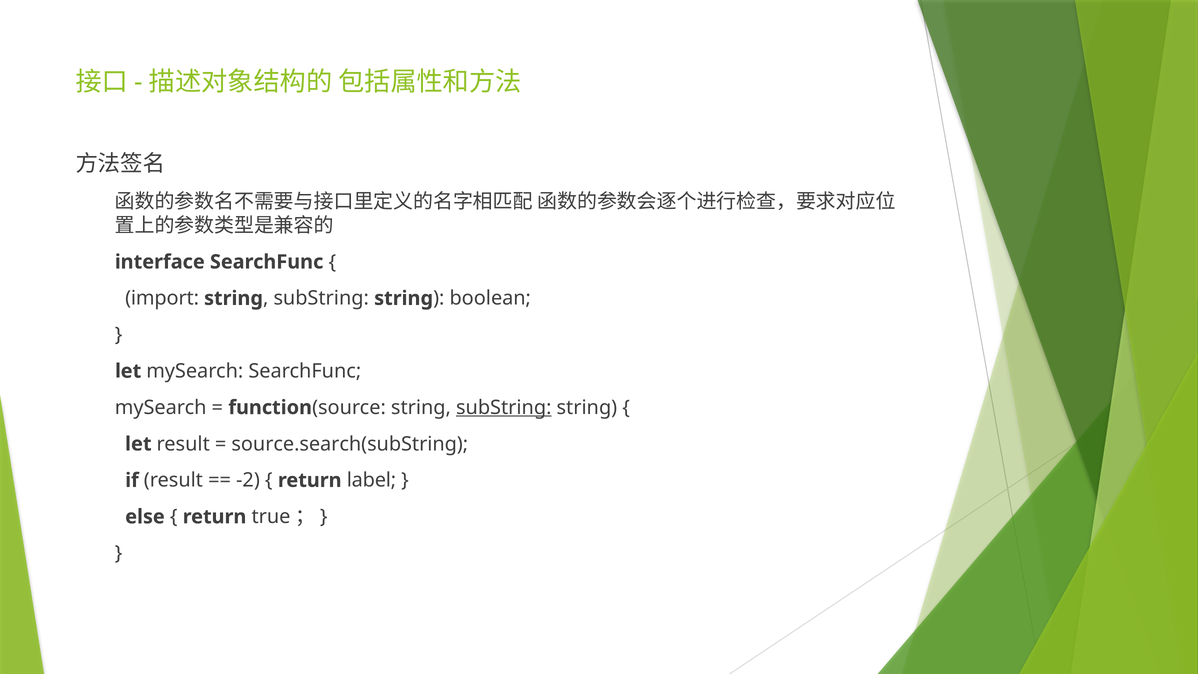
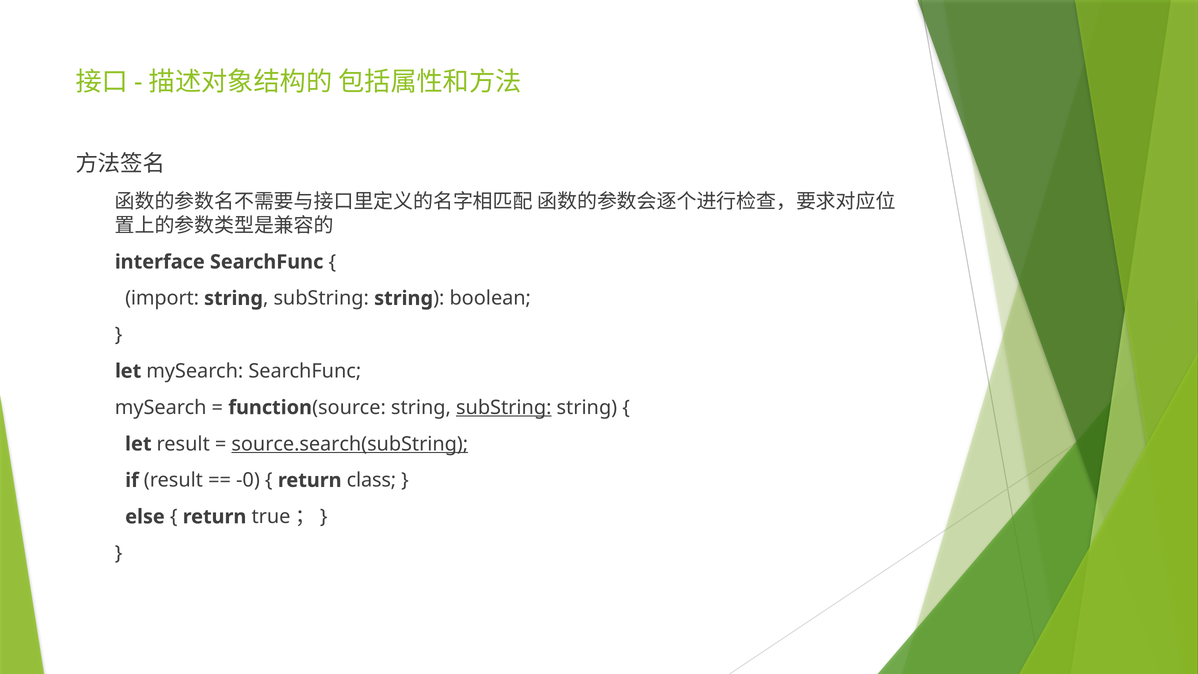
source.search(subString underline: none -> present
-2: -2 -> -0
label: label -> class
